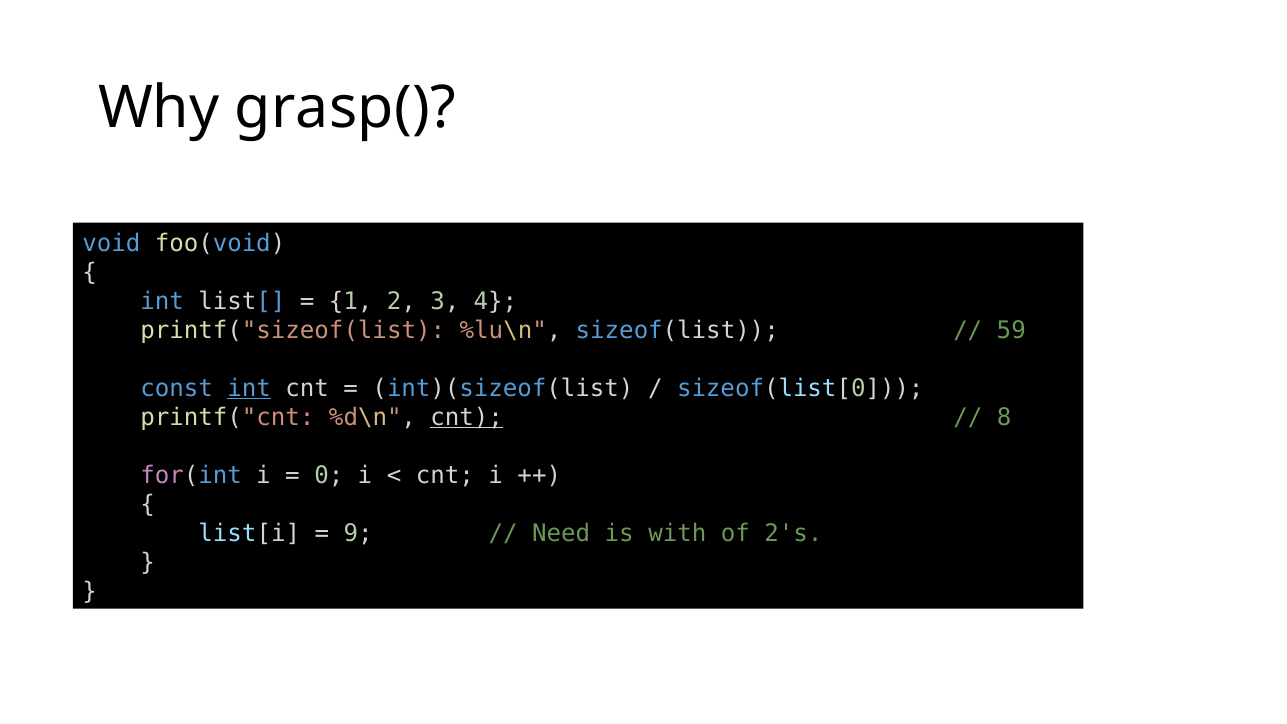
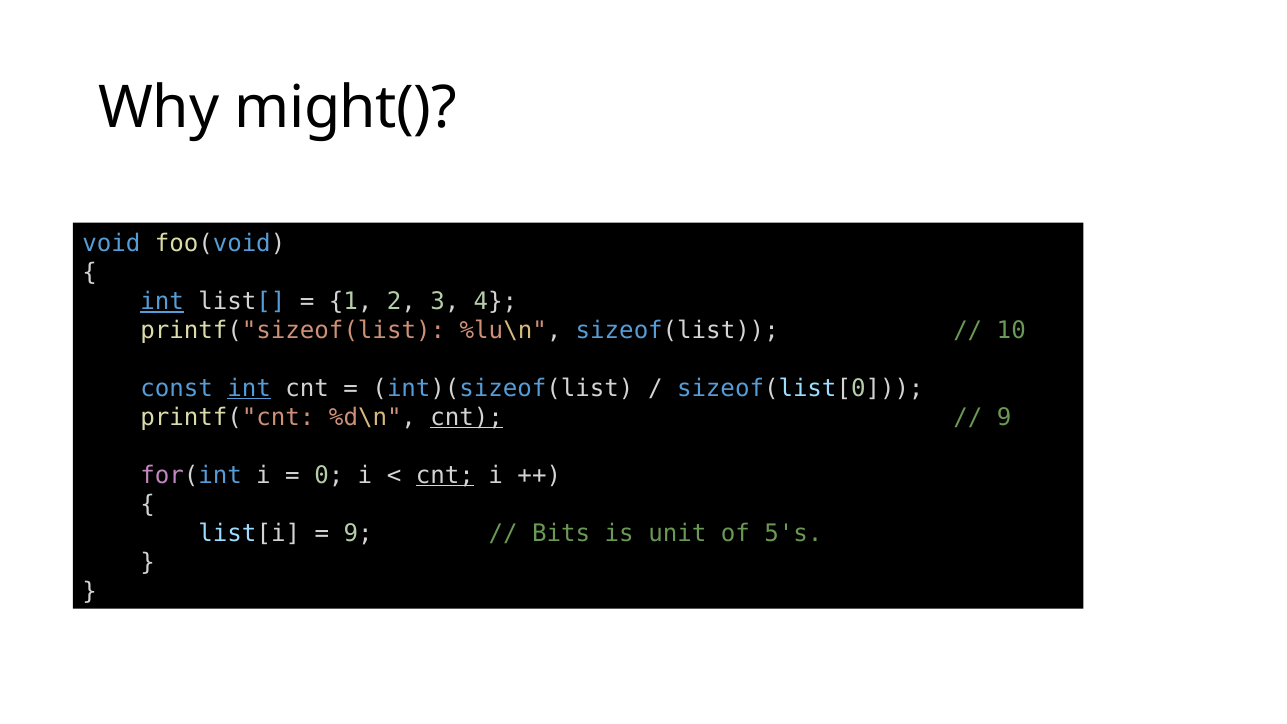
grasp(: grasp( -> might(
int at (162, 301) underline: none -> present
59: 59 -> 10
8 at (1004, 417): 8 -> 9
cnt at (445, 475) underline: none -> present
Need: Need -> Bits
with: with -> unit
2's: 2's -> 5's
